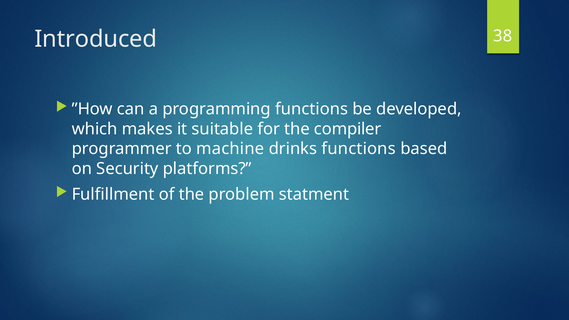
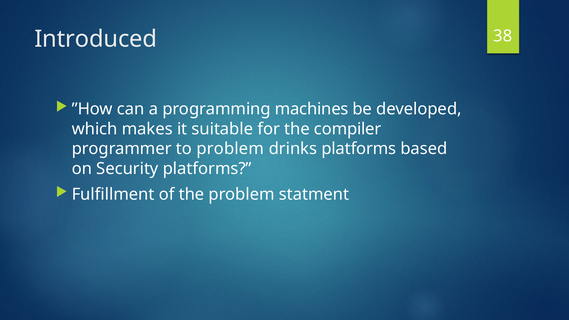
programming functions: functions -> machines
to machine: machine -> problem
drinks functions: functions -> platforms
